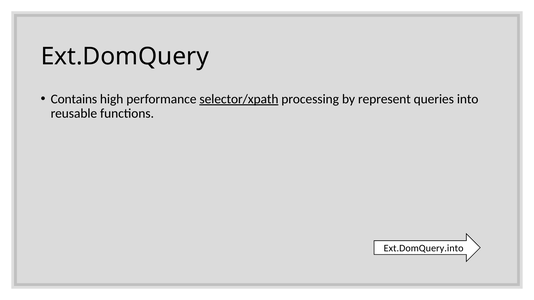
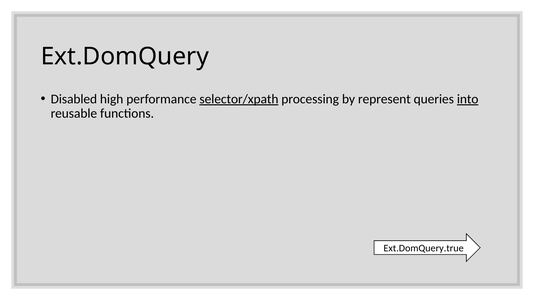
Contains: Contains -> Disabled
into underline: none -> present
Ext.DomQuery.into: Ext.DomQuery.into -> Ext.DomQuery.true
